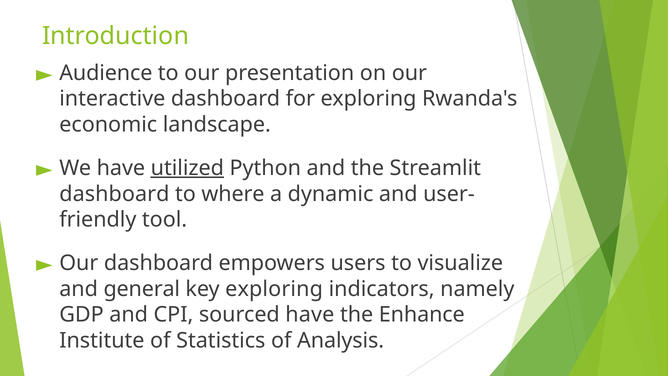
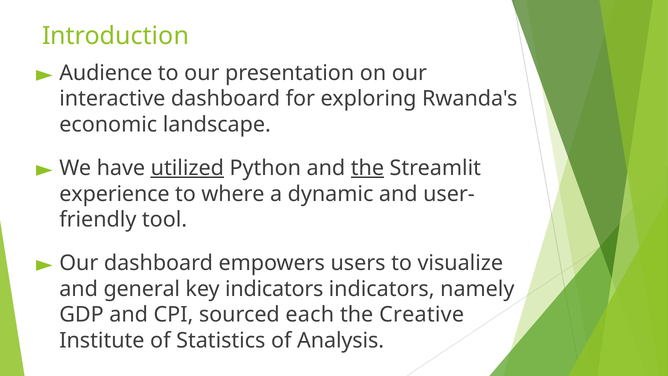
the at (367, 168) underline: none -> present
dashboard at (114, 194): dashboard -> experience
key exploring: exploring -> indicators
sourced have: have -> each
Enhance: Enhance -> Creative
